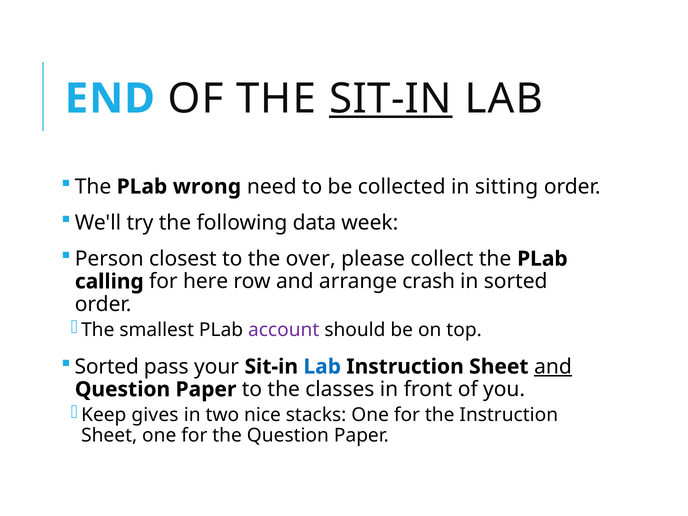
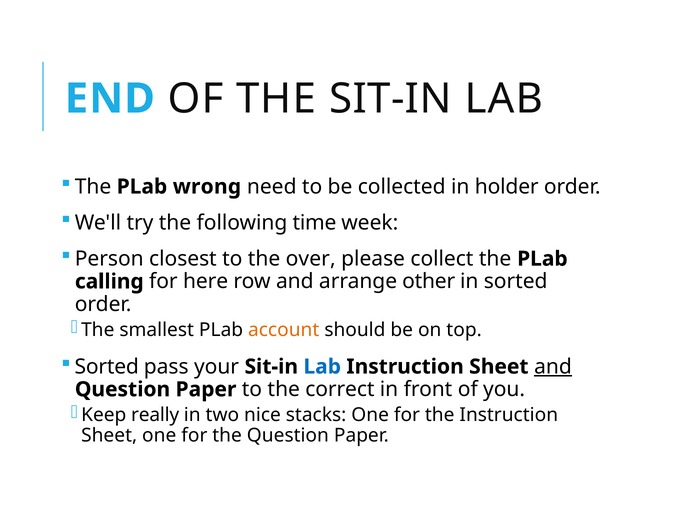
SIT-IN at (390, 99) underline: present -> none
sitting: sitting -> holder
data: data -> time
crash: crash -> other
account colour: purple -> orange
classes: classes -> correct
gives: gives -> really
